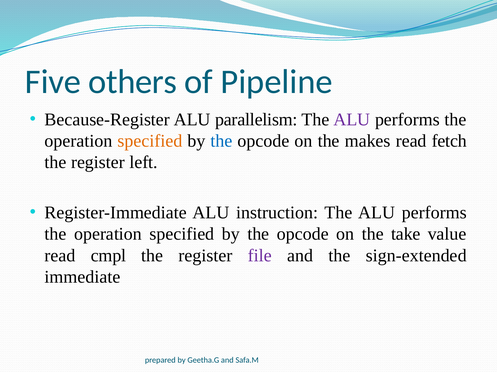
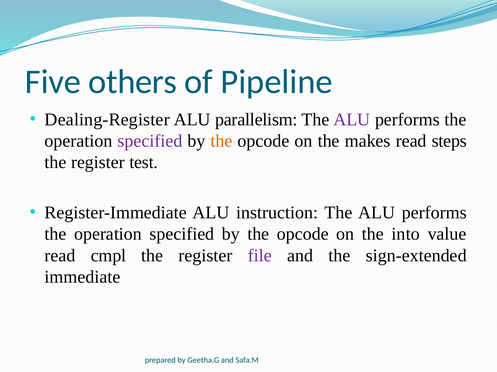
Because-Register: Because-Register -> Dealing-Register
specified at (150, 141) colour: orange -> purple
the at (222, 141) colour: blue -> orange
fetch: fetch -> steps
left: left -> test
take: take -> into
